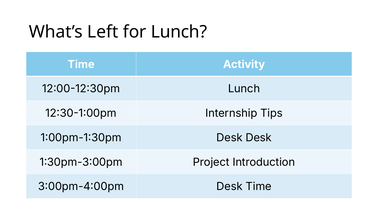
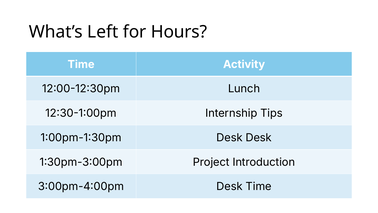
for Lunch: Lunch -> Hours
